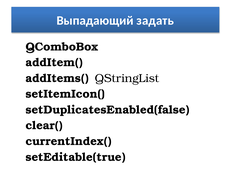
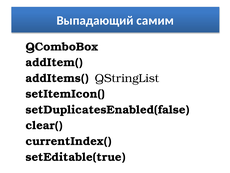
задать: задать -> самим
